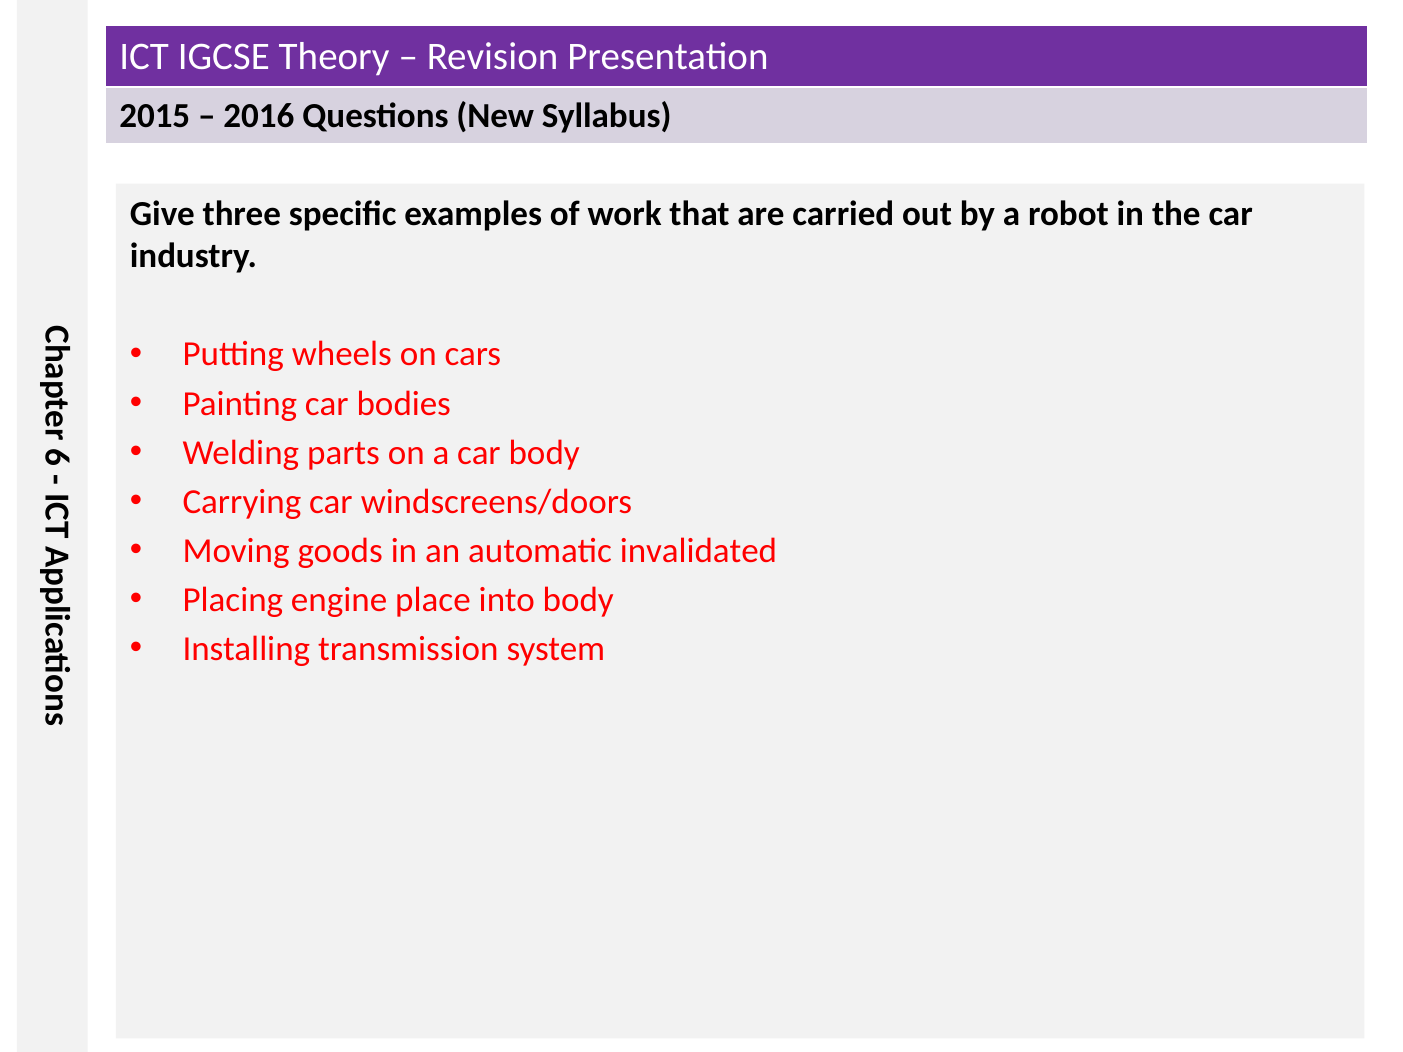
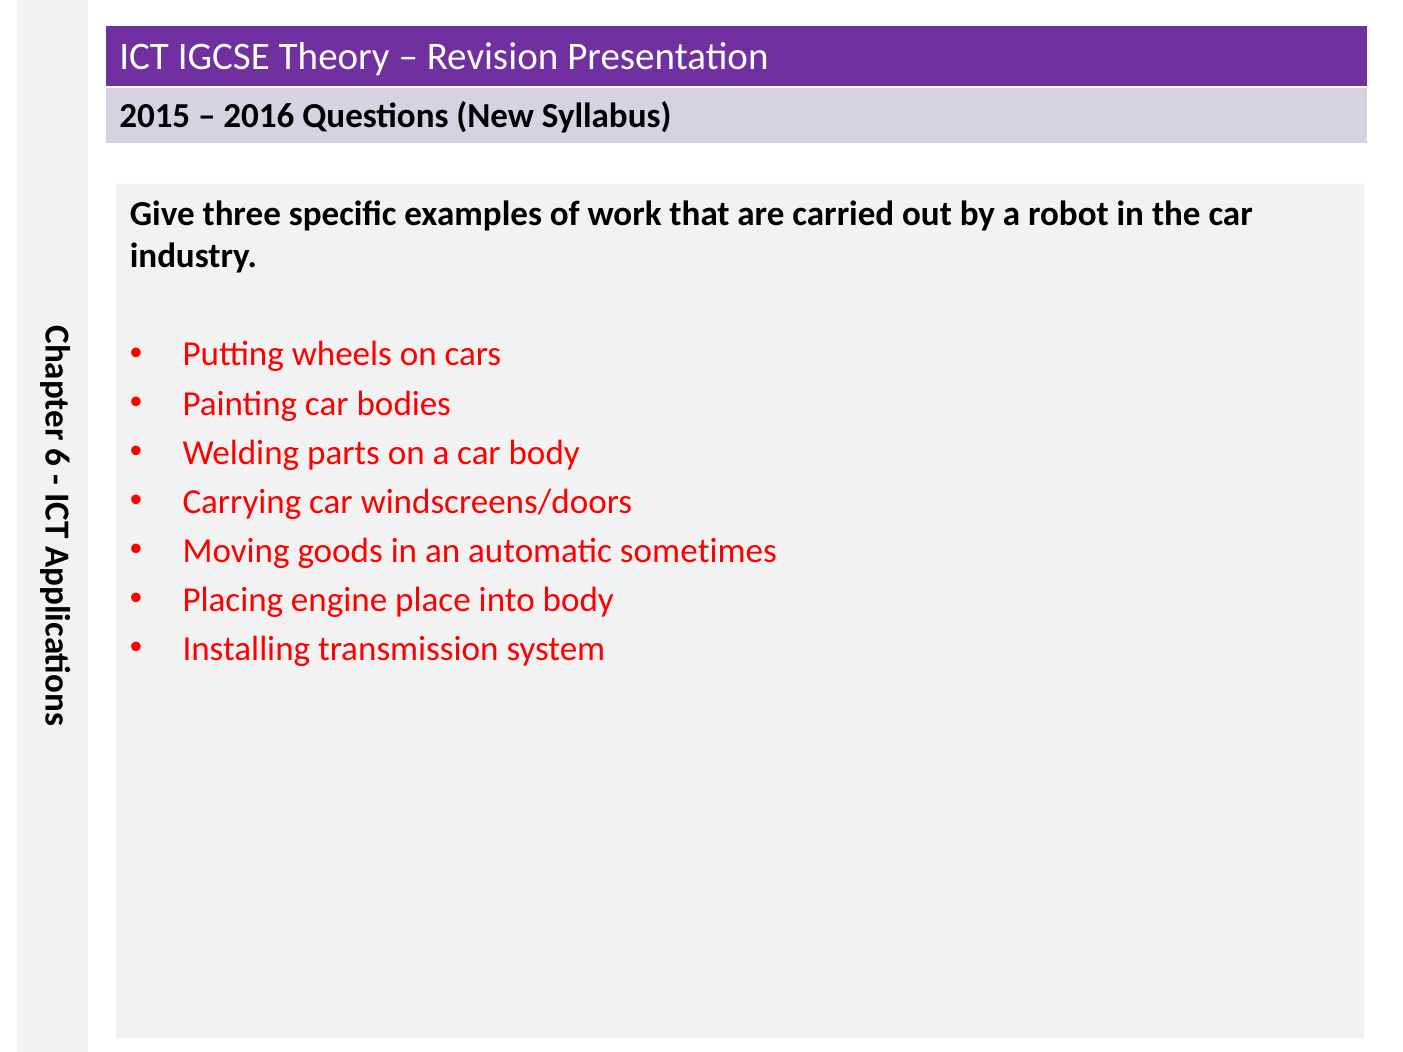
invalidated: invalidated -> sometimes
